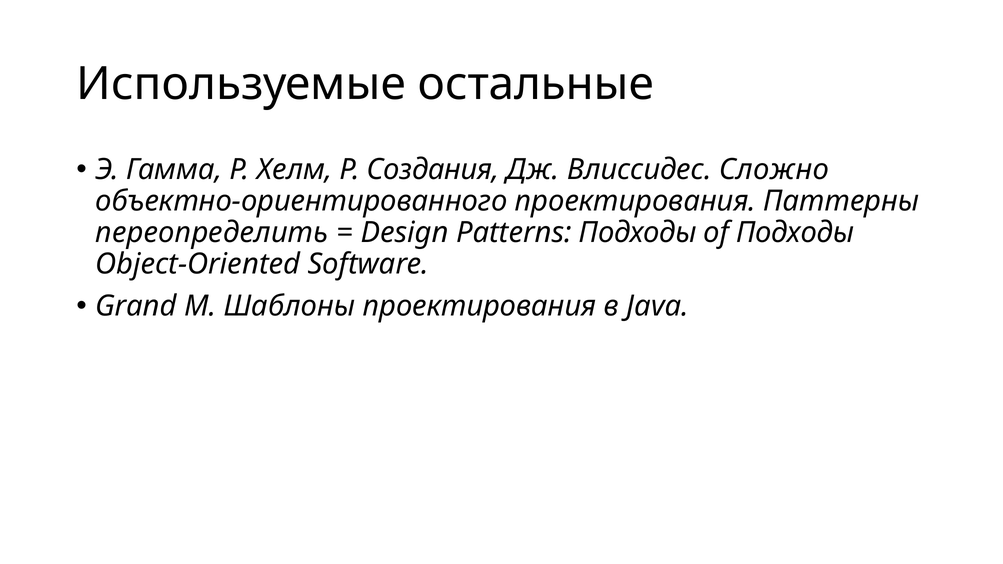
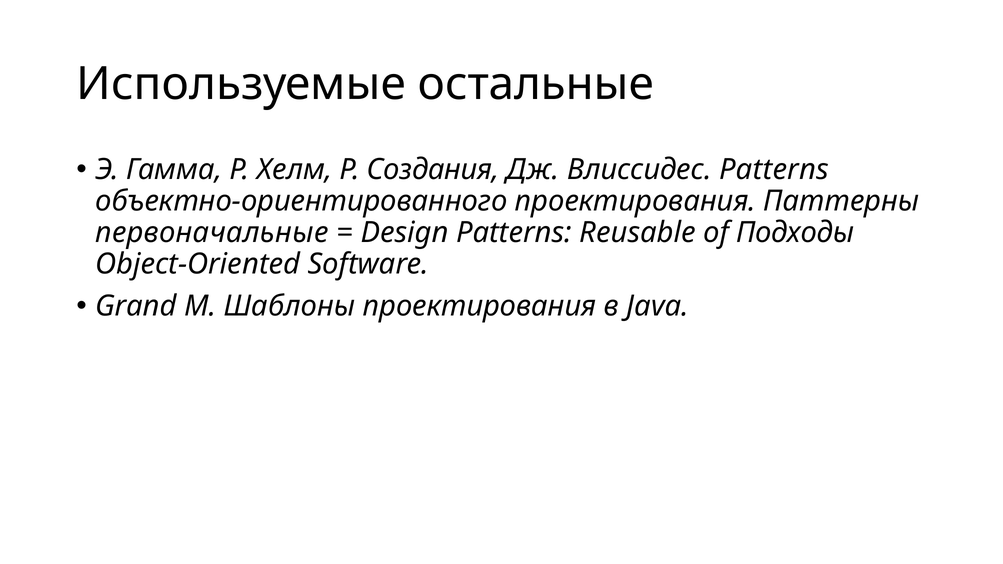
Влиссидес Сложно: Сложно -> Patterns
переопределить: переопределить -> первоначальные
Patterns Подходы: Подходы -> Reusable
